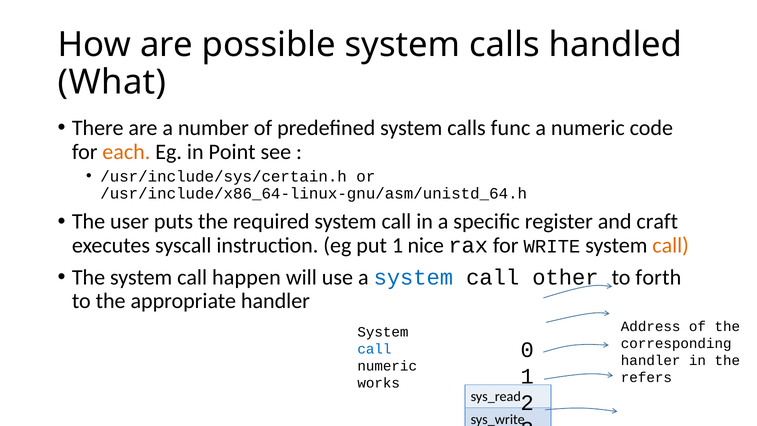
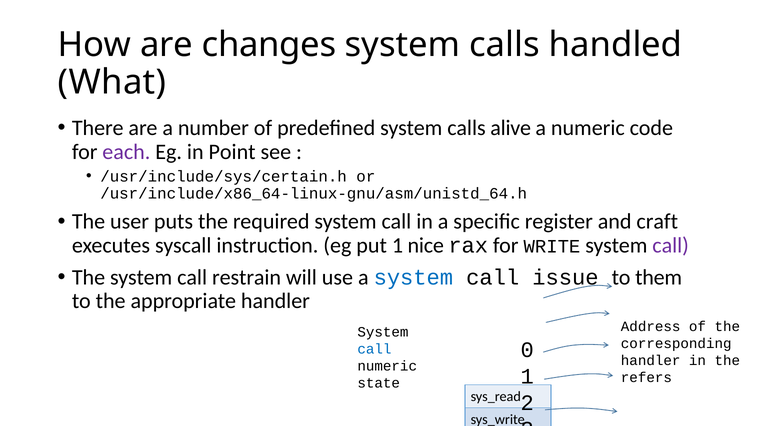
possible: possible -> changes
func: func -> alive
each colour: orange -> purple
call at (671, 245) colour: orange -> purple
happen: happen -> restrain
other: other -> issue
forth: forth -> them
works: works -> state
